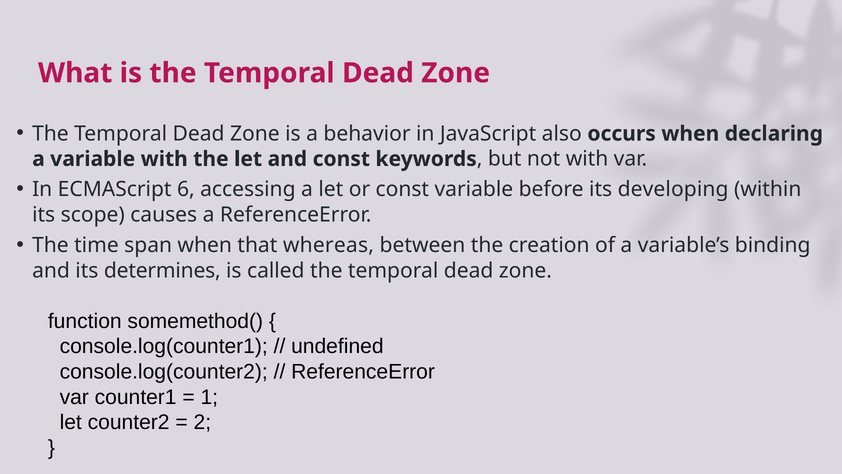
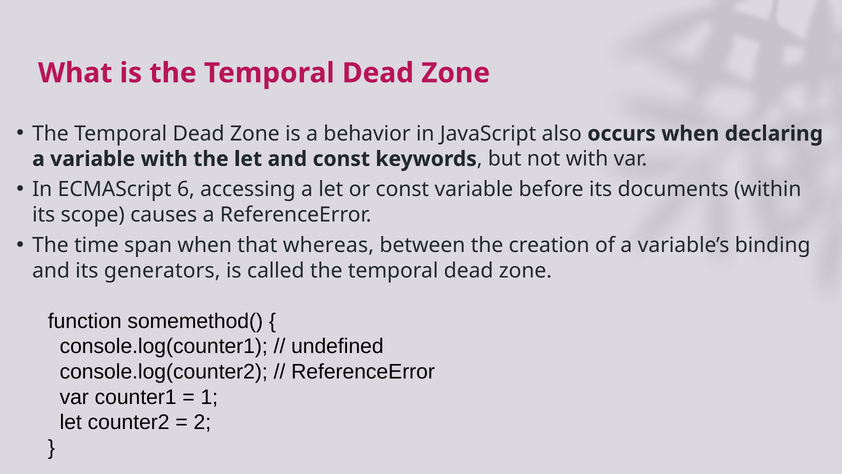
developing: developing -> documents
determines: determines -> generators
